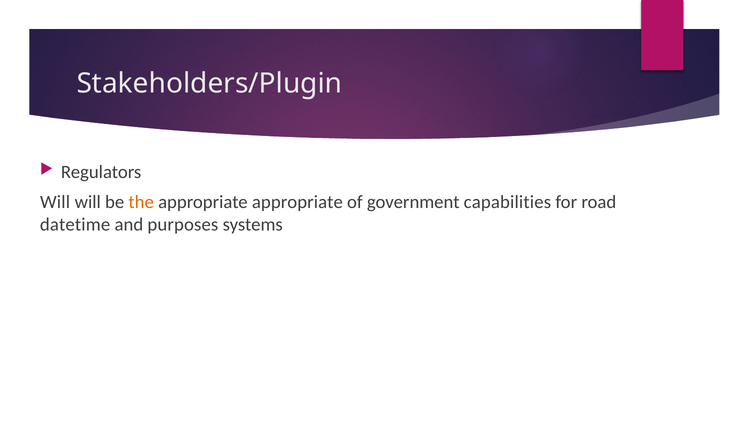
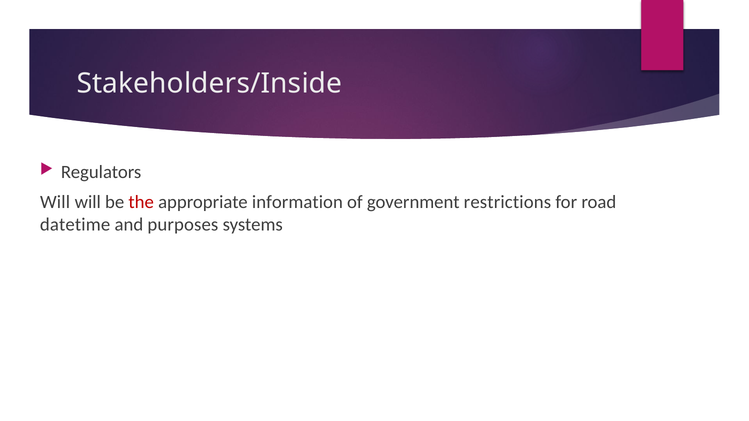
Stakeholders/Plugin: Stakeholders/Plugin -> Stakeholders/Inside
the colour: orange -> red
appropriate appropriate: appropriate -> information
capabilities: capabilities -> restrictions
